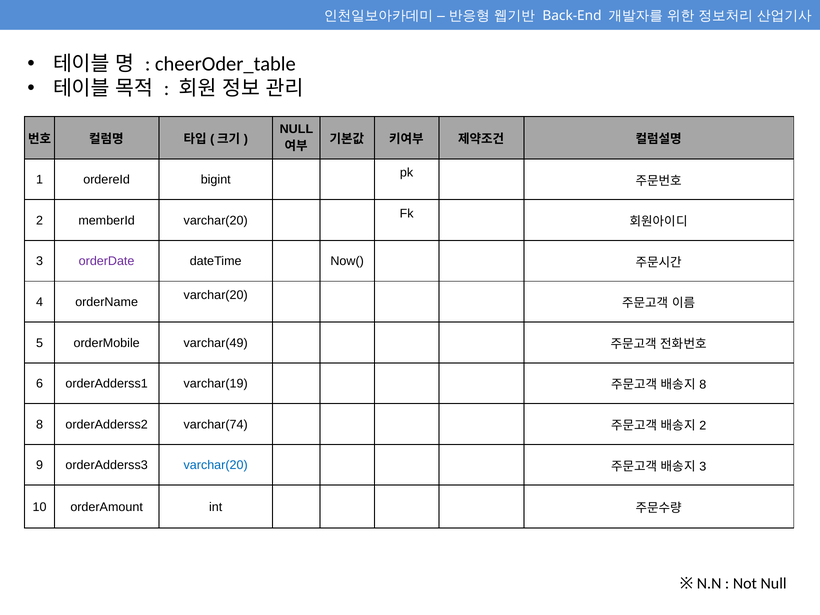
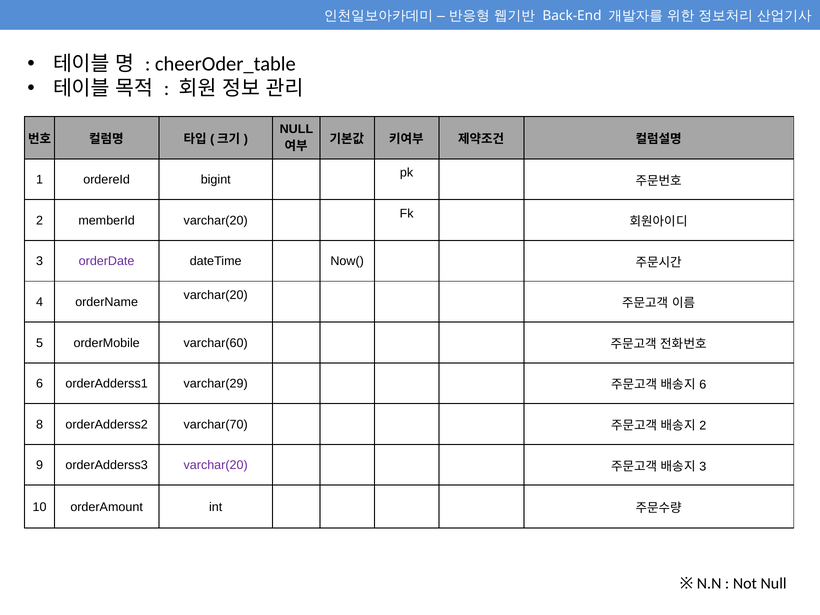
varchar(49: varchar(49 -> varchar(60
varchar(19: varchar(19 -> varchar(29
8 at (703, 385): 8 -> 6
varchar(74: varchar(74 -> varchar(70
varchar(20 at (216, 465) colour: blue -> purple
